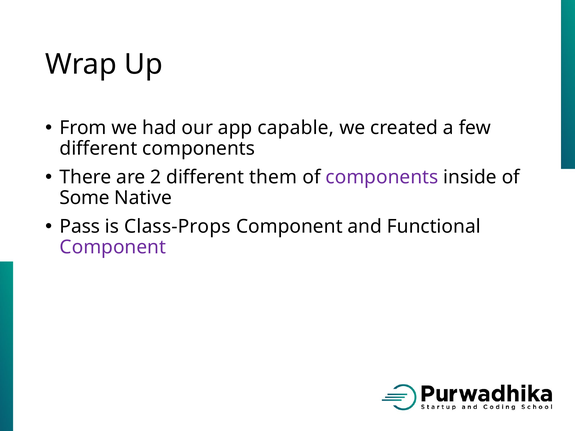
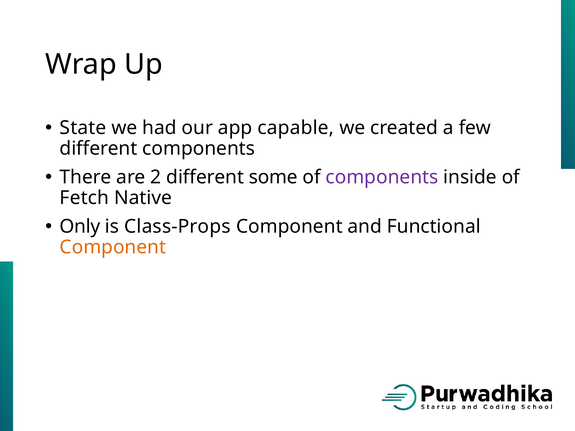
From: From -> State
them: them -> some
Some: Some -> Fetch
Pass: Pass -> Only
Component at (113, 247) colour: purple -> orange
